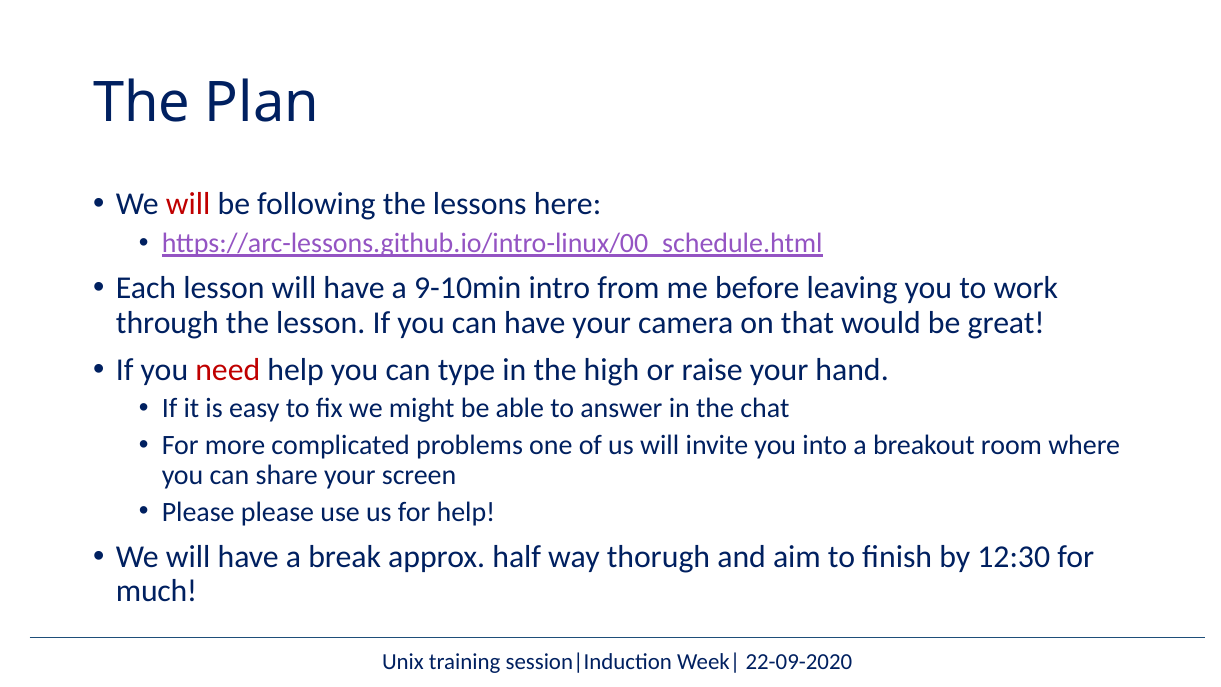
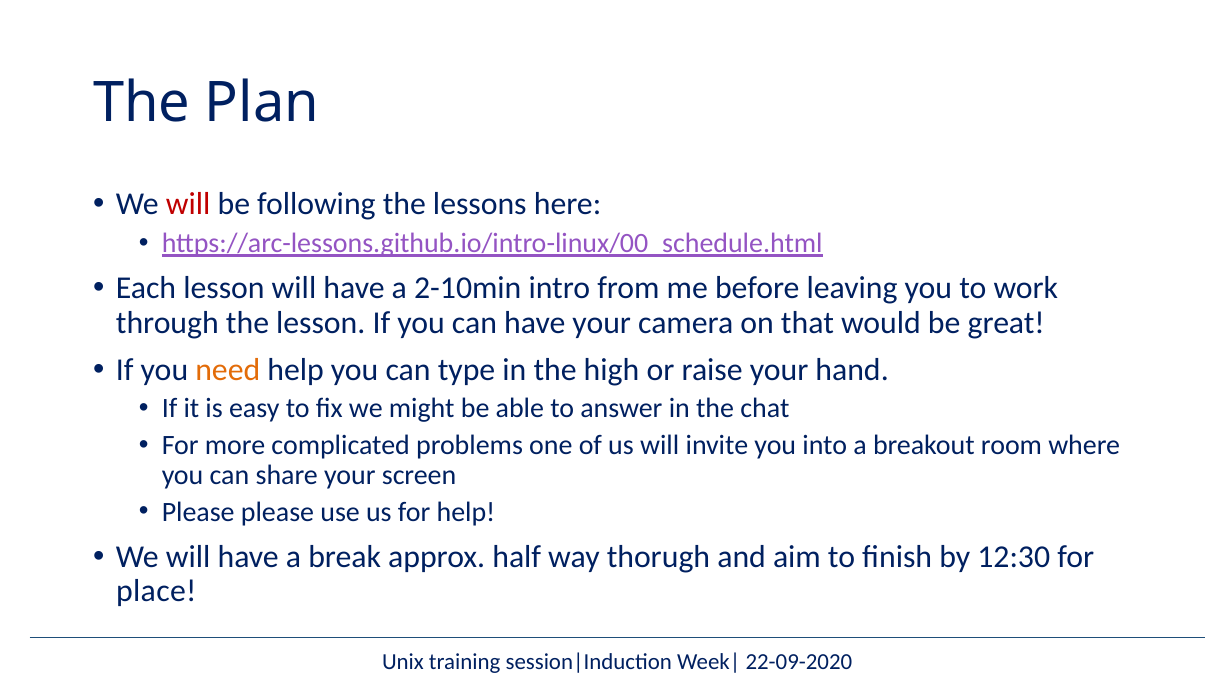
9-10min: 9-10min -> 2-10min
need colour: red -> orange
much: much -> place
